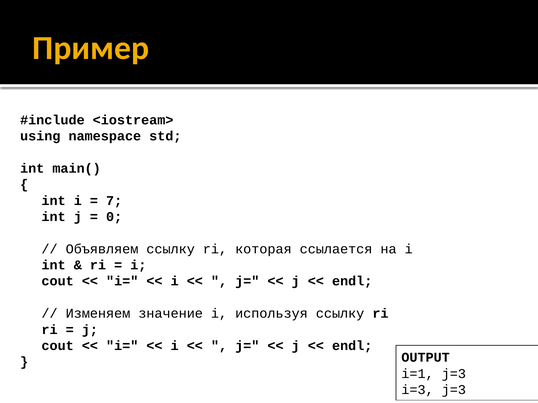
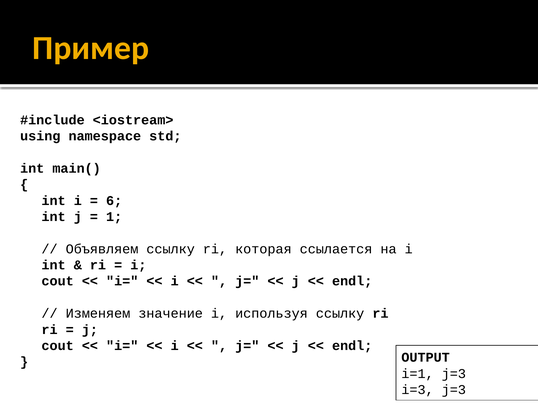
7: 7 -> 6
0: 0 -> 1
